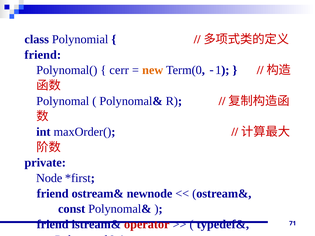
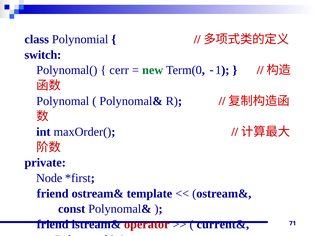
friend at (43, 55): friend -> switch
new colour: orange -> green
newnode: newnode -> template
typedef&: typedef& -> current&
